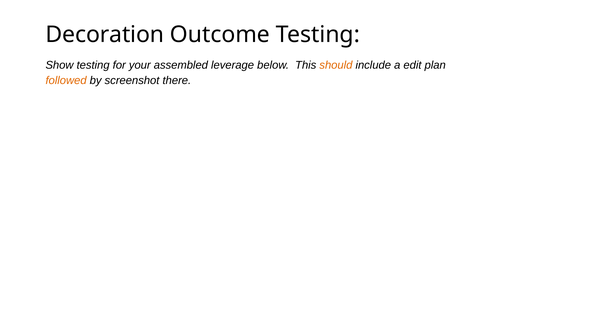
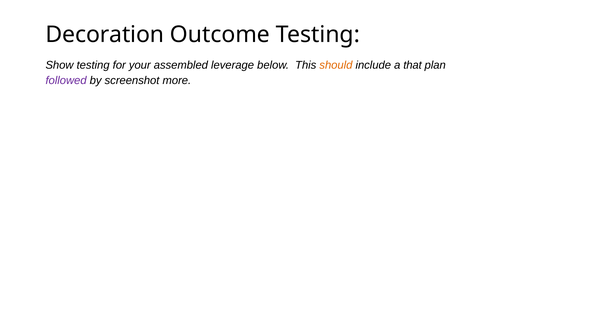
edit: edit -> that
followed colour: orange -> purple
there: there -> more
